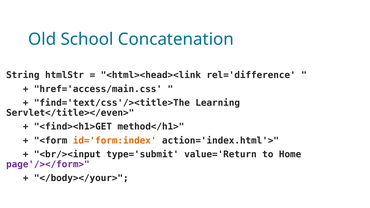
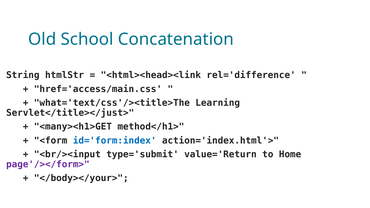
find='text/css'/><title>The: find='text/css'/><title>The -> what='text/css'/><title>The
Servlet</title></even>: Servlet</title></even> -> Servlet</title></just>
<find><h1>GET: <find><h1>GET -> <many><h1>GET
id='form:index colour: orange -> blue
